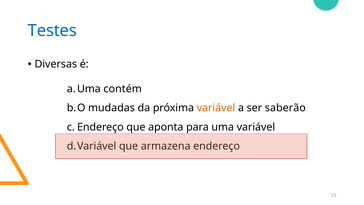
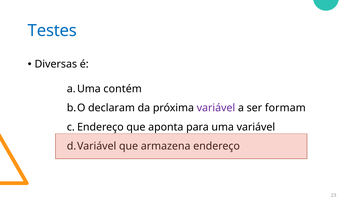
mudadas: mudadas -> declaram
variável at (216, 108) colour: orange -> purple
saberão: saberão -> formam
